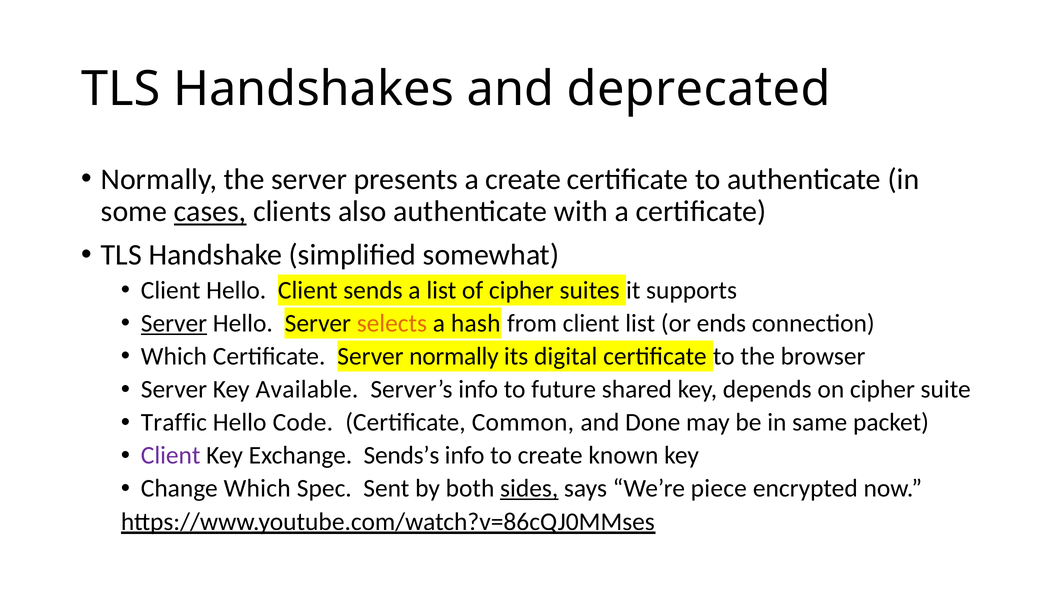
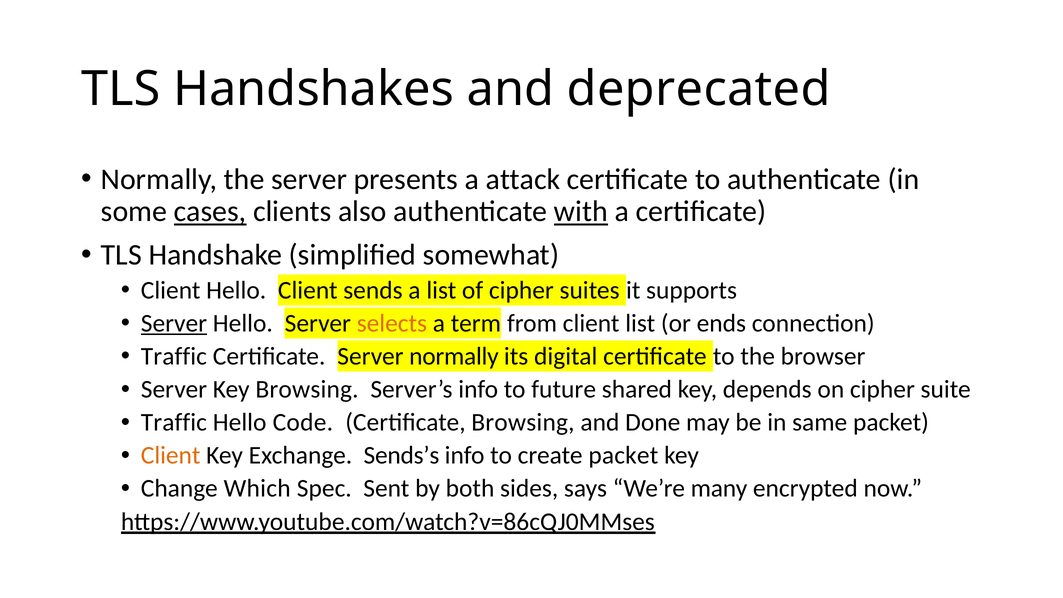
a create: create -> attack
with underline: none -> present
hash: hash -> term
Which at (174, 356): Which -> Traffic
Key Available: Available -> Browsing
Certificate Common: Common -> Browsing
Client at (171, 455) colour: purple -> orange
create known: known -> packet
sides underline: present -> none
piece: piece -> many
